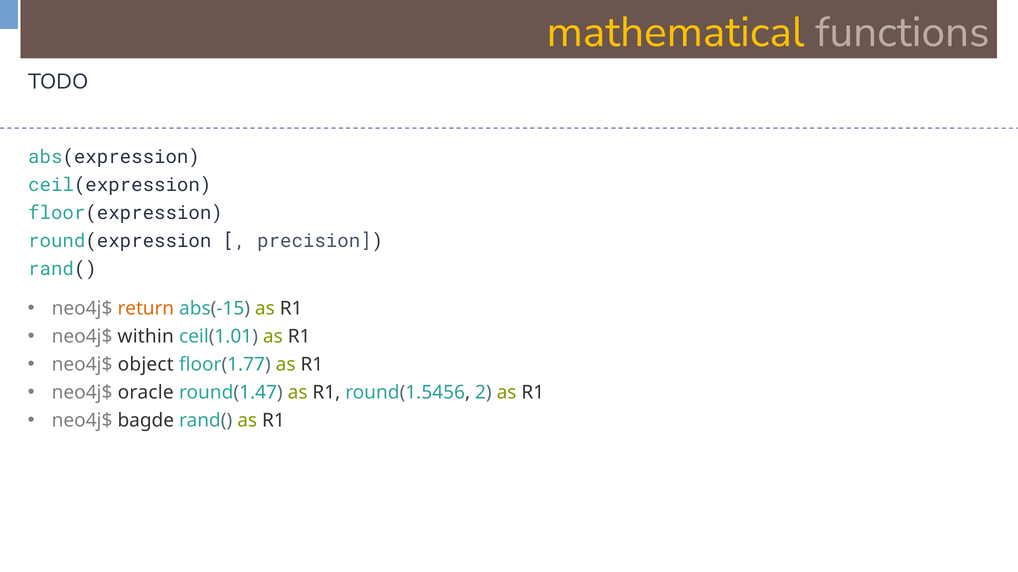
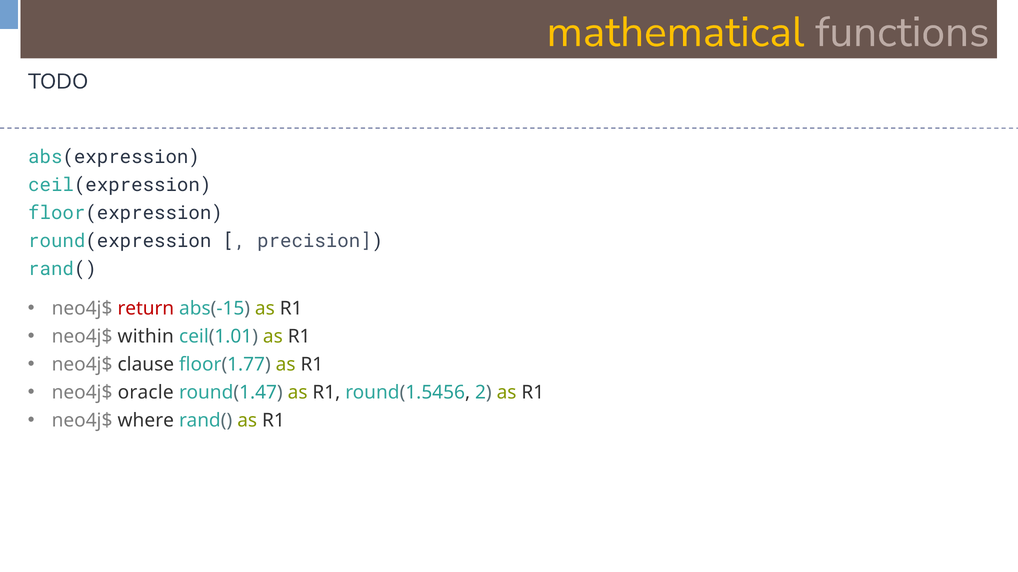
return colour: orange -> red
object: object -> clause
bagde: bagde -> where
